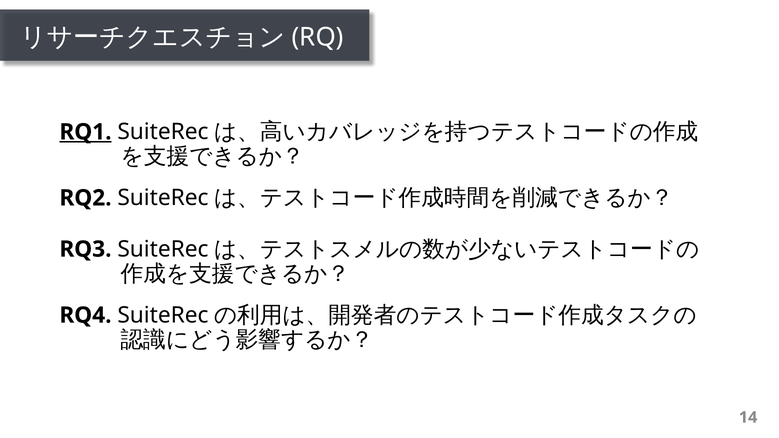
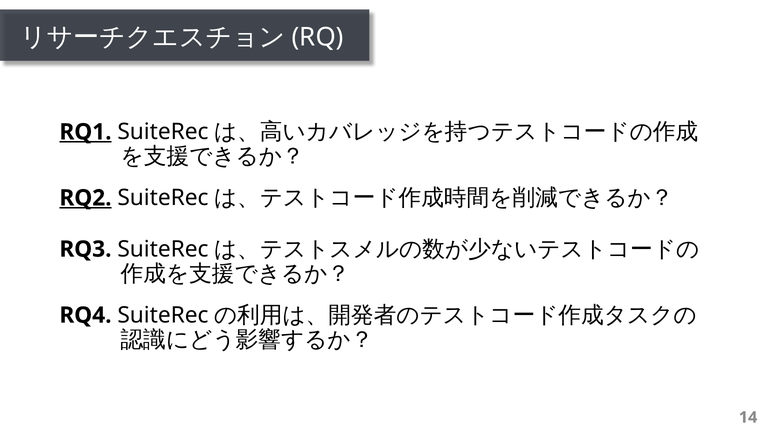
RQ2 underline: none -> present
